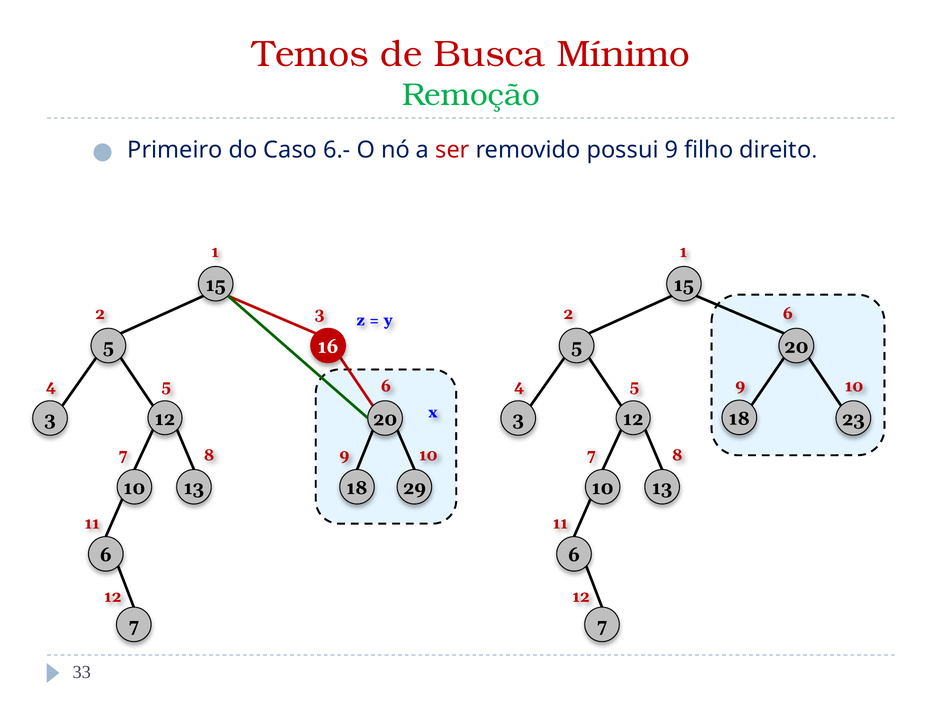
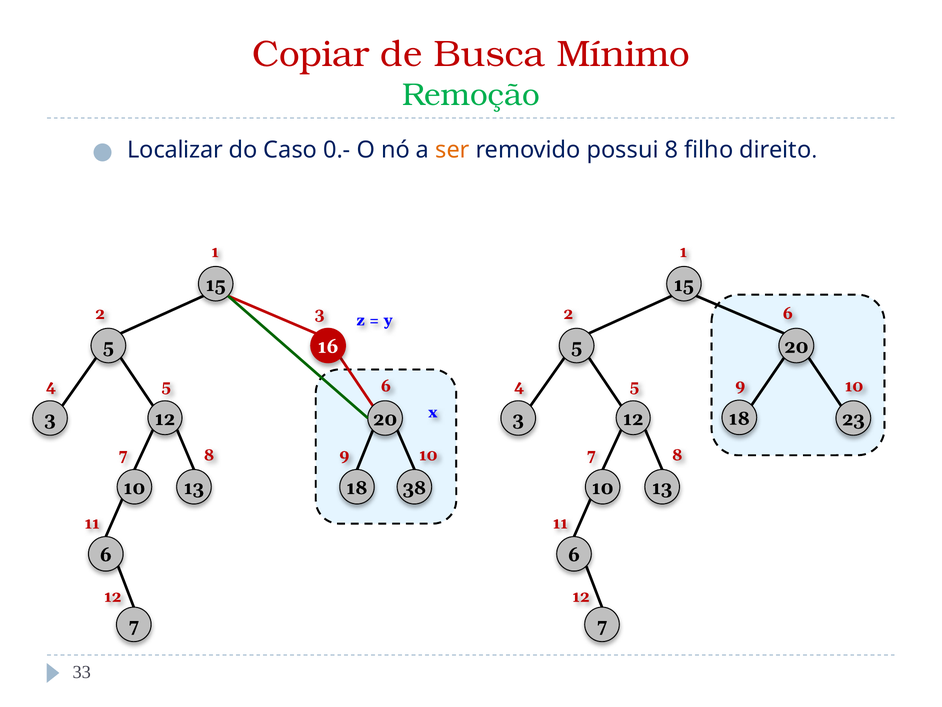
Temos: Temos -> Copiar
Primeiro: Primeiro -> Localizar
6.-: 6.- -> 0.-
ser colour: red -> orange
possui 9: 9 -> 8
29: 29 -> 38
